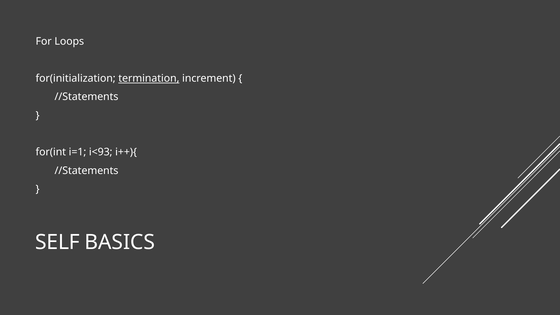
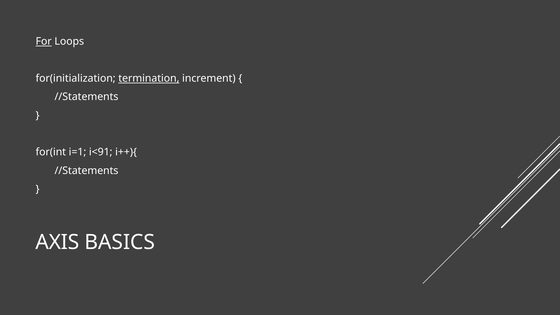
For underline: none -> present
i<93: i<93 -> i<91
SELF: SELF -> AXIS
